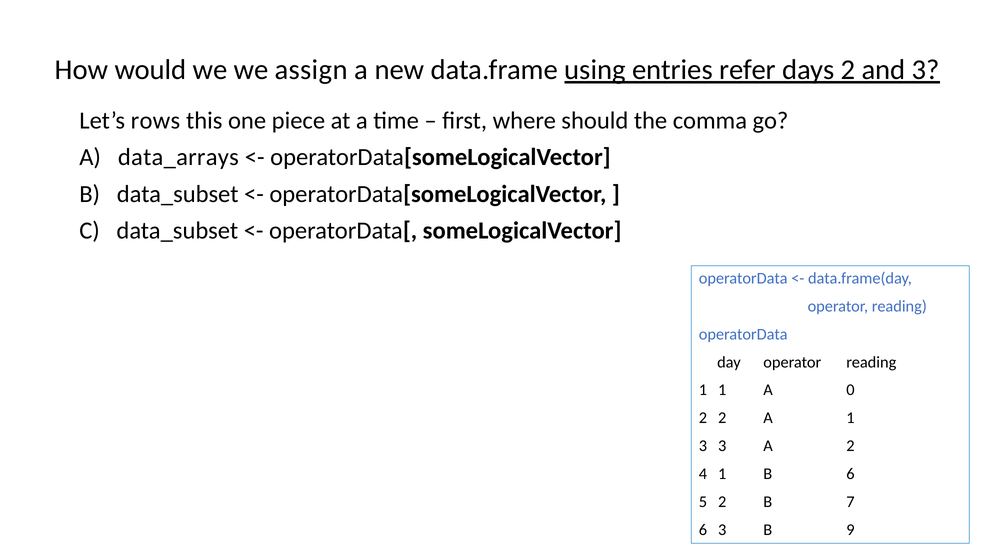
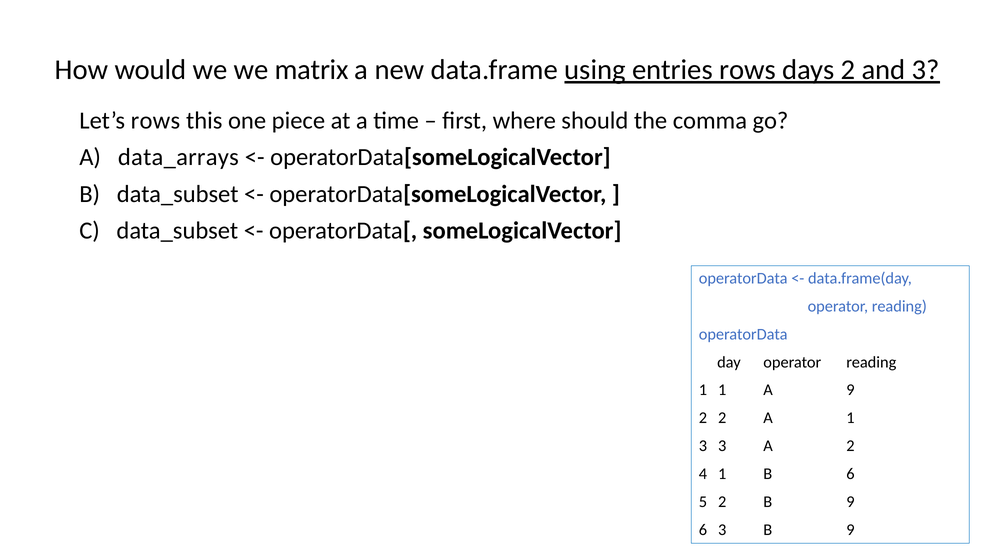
assign: assign -> matrix
entries refer: refer -> rows
A 0: 0 -> 9
2 B 7: 7 -> 9
